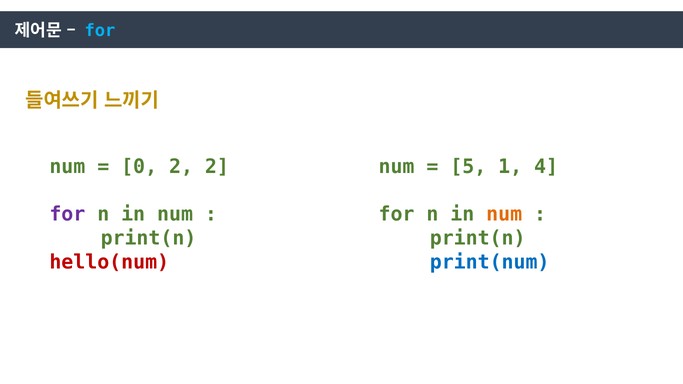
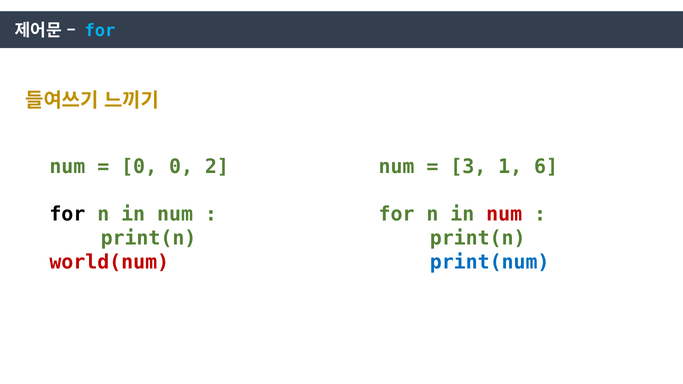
0 2: 2 -> 0
5: 5 -> 3
4: 4 -> 6
for at (67, 214) colour: purple -> black
num at (504, 214) colour: orange -> red
hello(num: hello(num -> world(num
